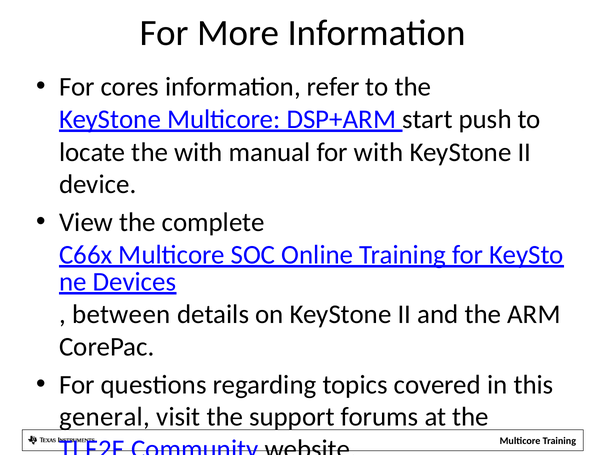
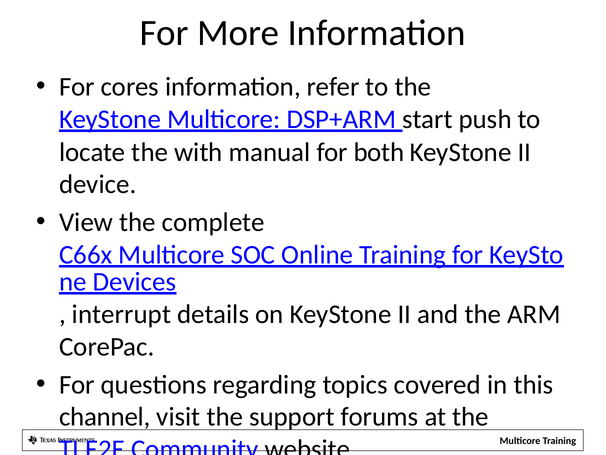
for with: with -> both
between: between -> interrupt
general: general -> channel
